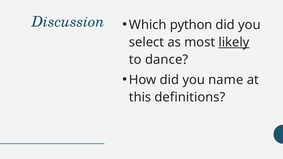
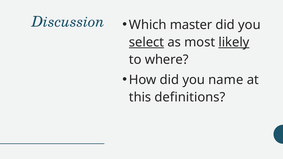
python: python -> master
select underline: none -> present
dance: dance -> where
